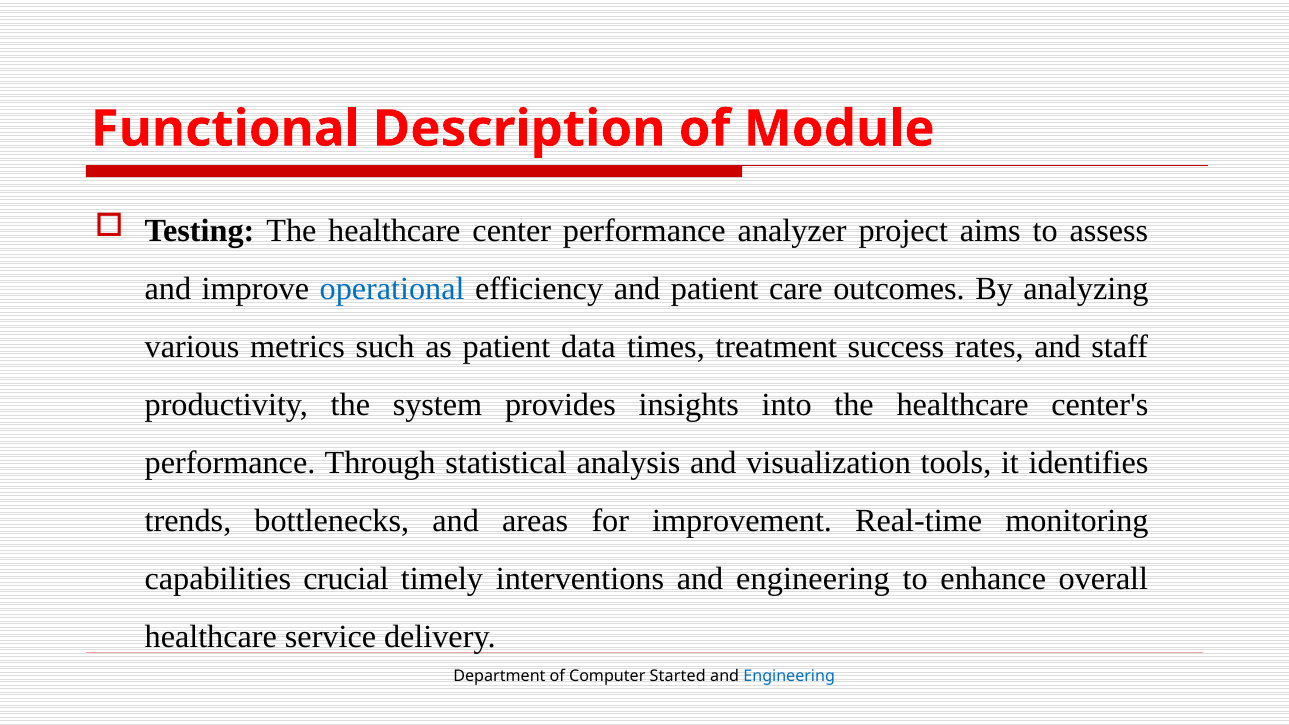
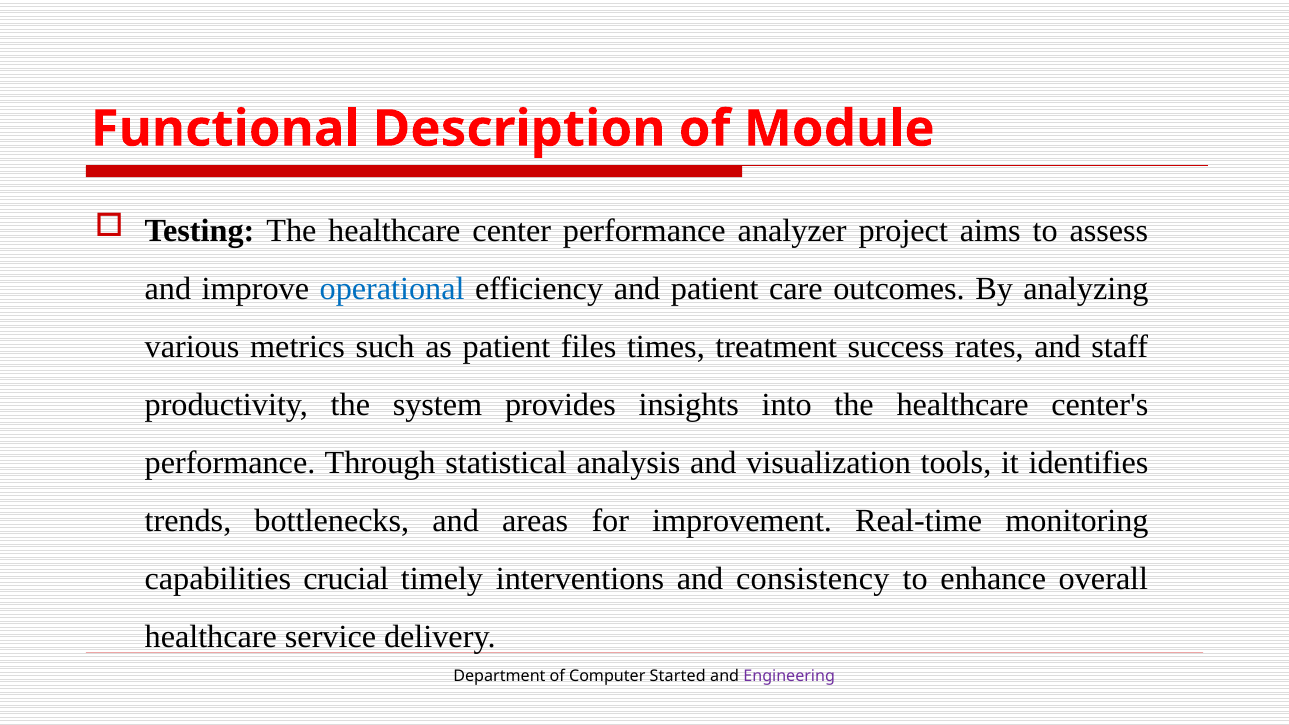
data: data -> files
interventions and engineering: engineering -> consistency
Engineering at (789, 676) colour: blue -> purple
